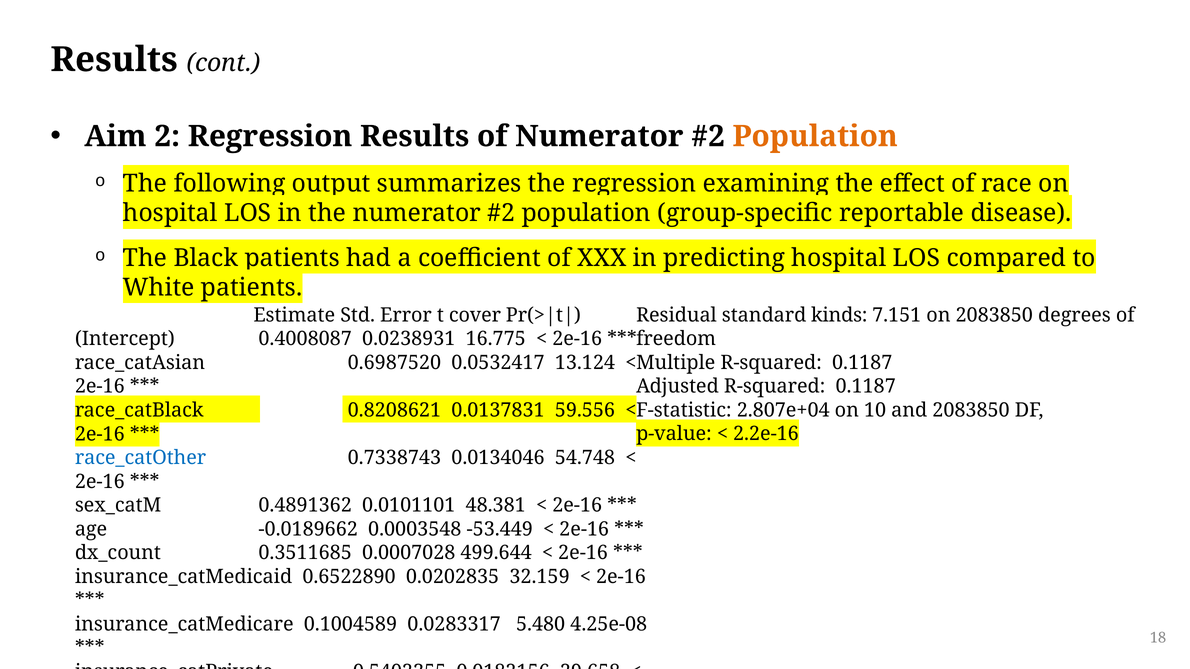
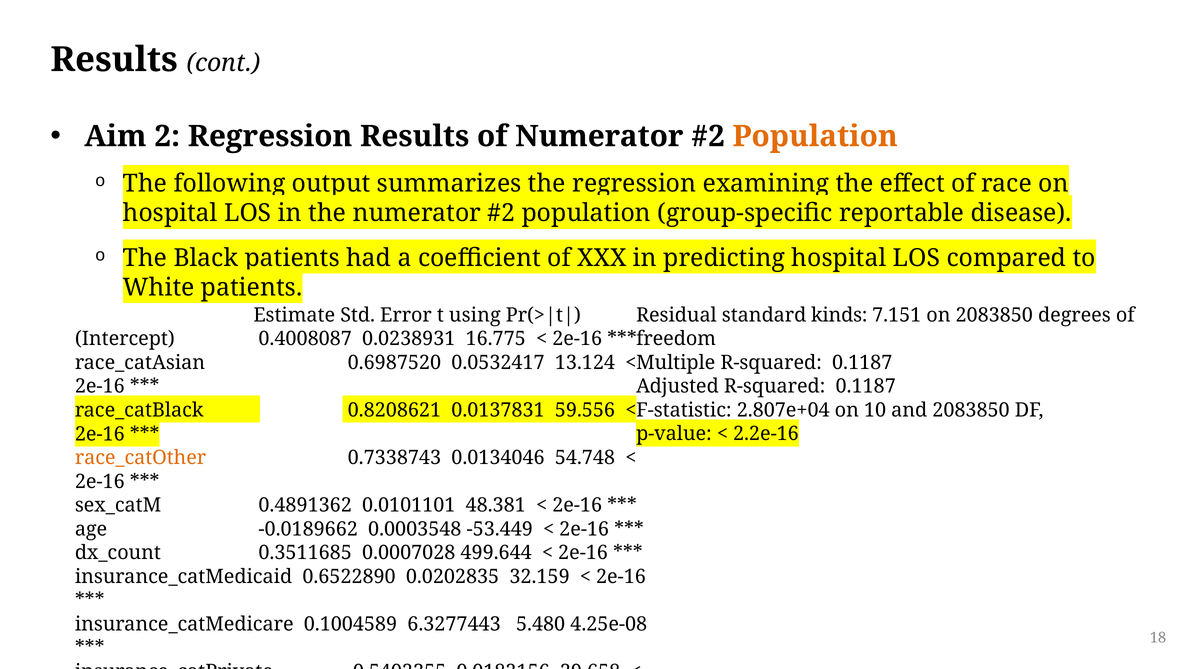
cover: cover -> using
race_catOther colour: blue -> orange
0.0283317: 0.0283317 -> 6.3277443
